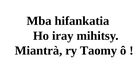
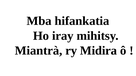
Taomy: Taomy -> Midira
